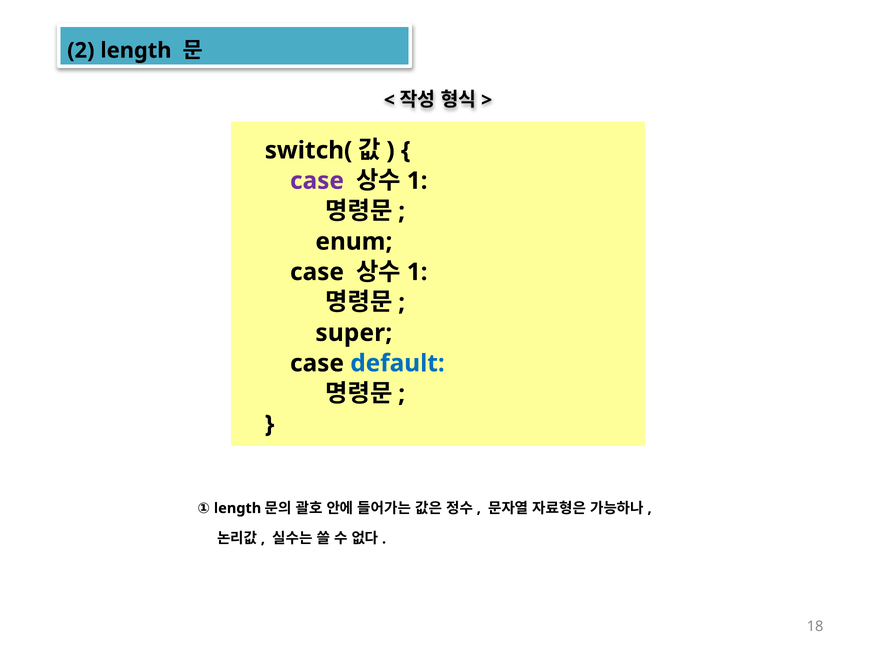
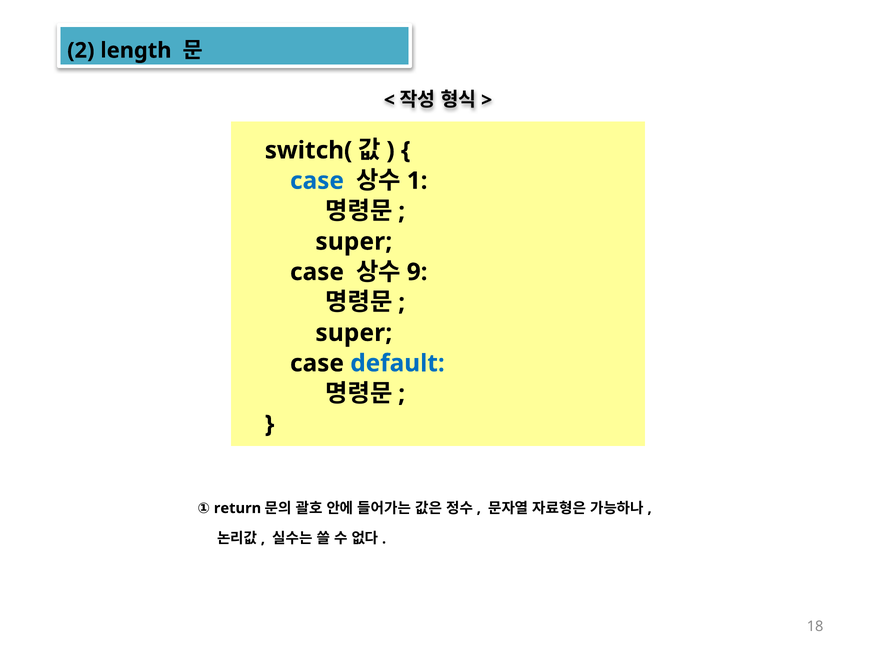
case at (317, 181) colour: purple -> blue
enum at (354, 242): enum -> super
1 at (417, 272): 1 -> 9
① length: length -> return
